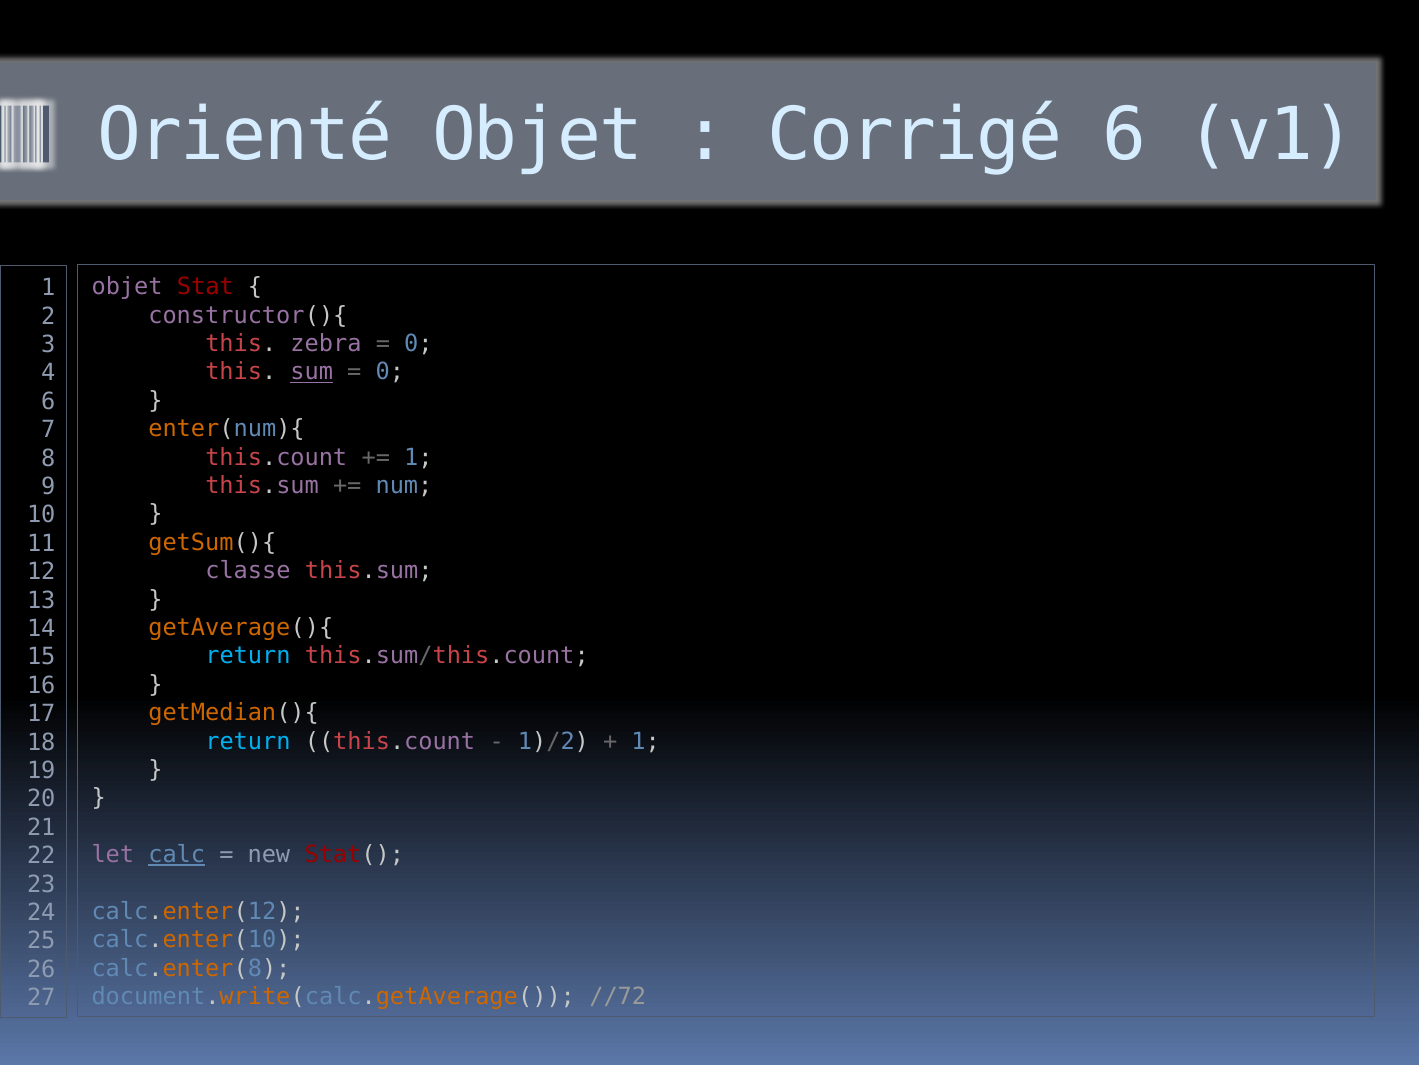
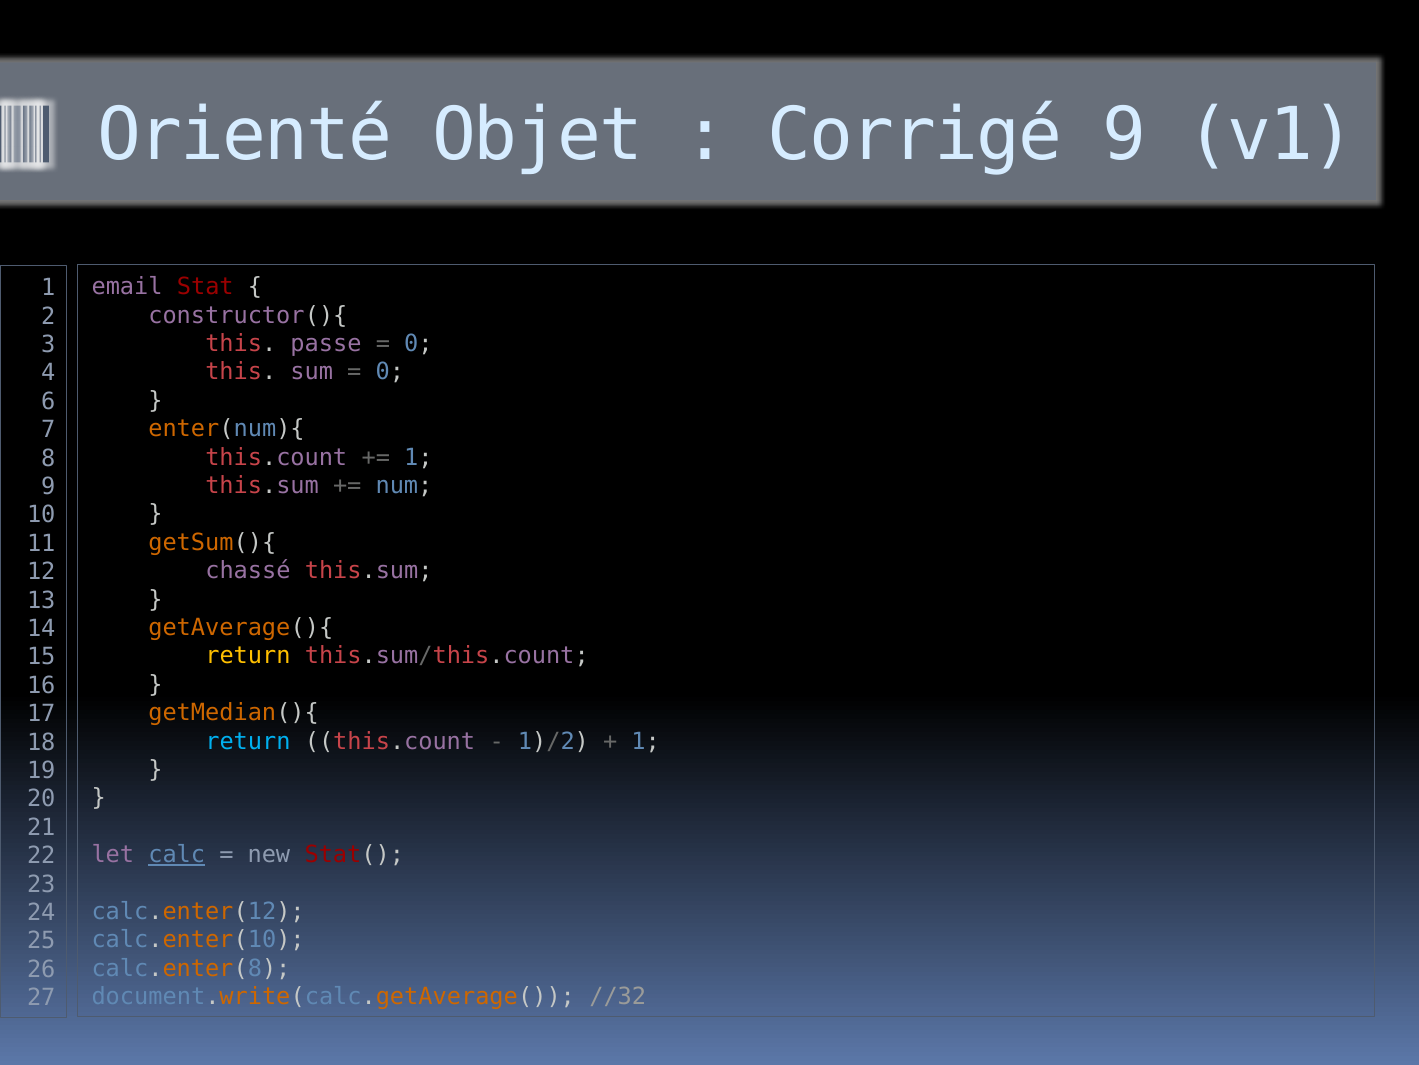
Corrigé 6: 6 -> 9
objet at (127, 287): objet -> email
zebra: zebra -> passe
sum underline: present -> none
classe: classe -> chassé
return at (248, 656) colour: light blue -> yellow
//72: //72 -> //32
